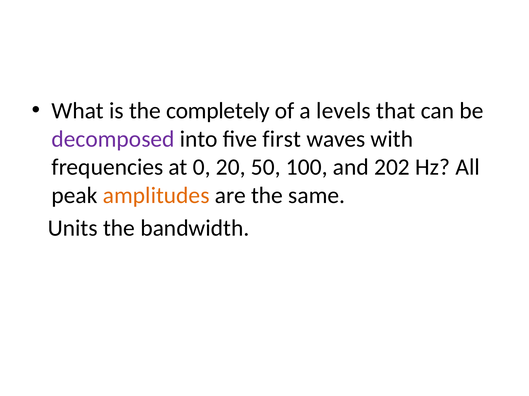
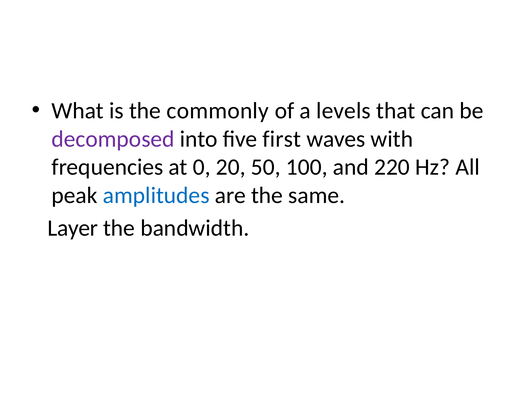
completely: completely -> commonly
202: 202 -> 220
amplitudes colour: orange -> blue
Units: Units -> Layer
